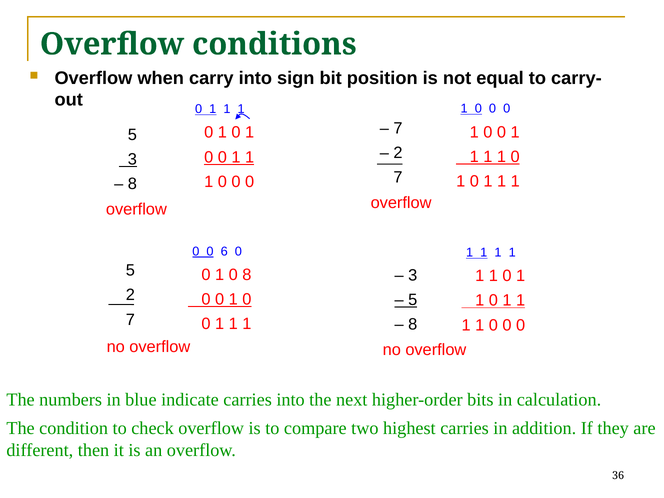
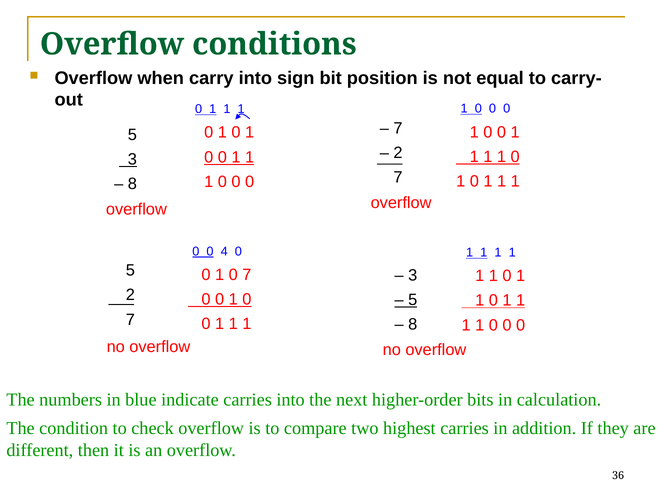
6: 6 -> 4
0 8: 8 -> 7
